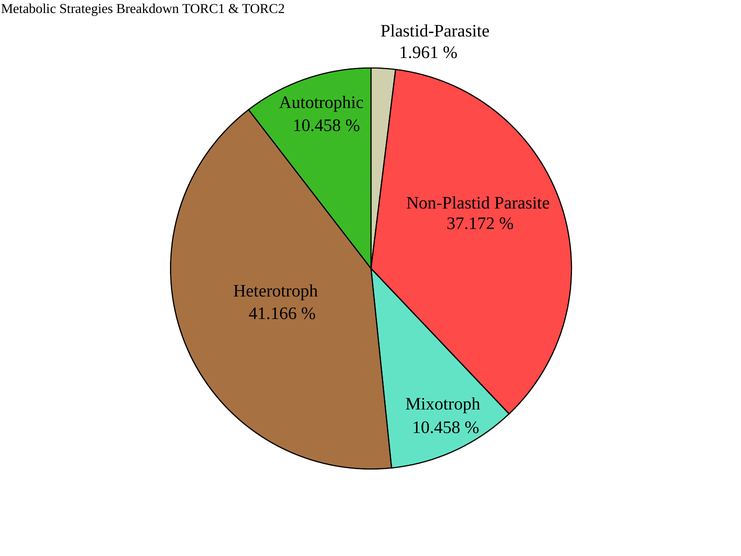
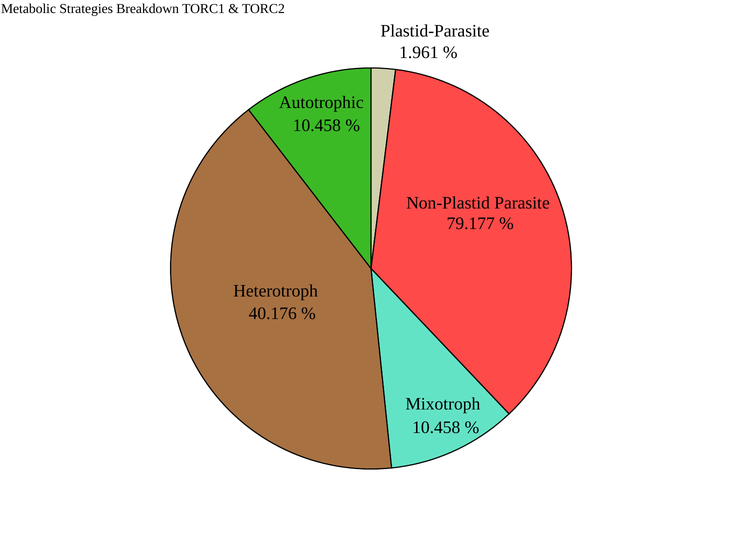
37.172: 37.172 -> 79.177
41.166: 41.166 -> 40.176
